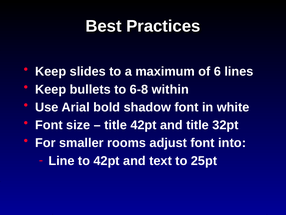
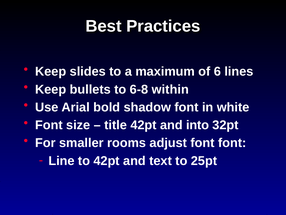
and title: title -> into
font into: into -> font
